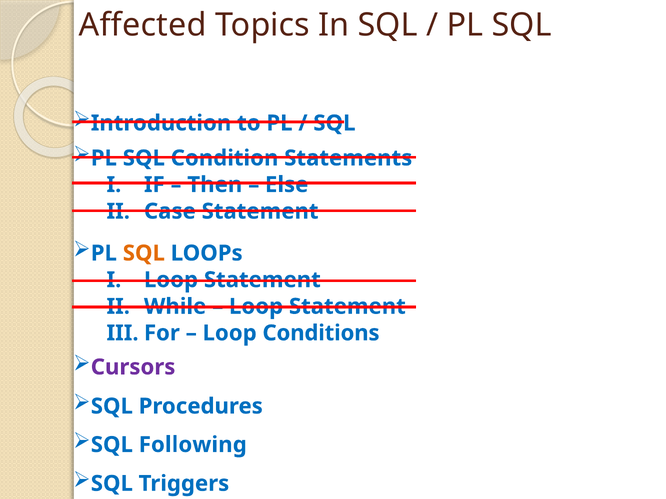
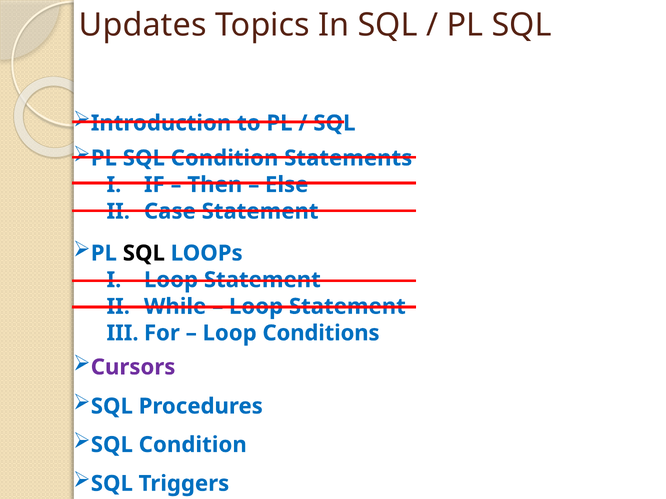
Affected: Affected -> Updates
SQL at (144, 253) colour: orange -> black
Following at (193, 445): Following -> Condition
